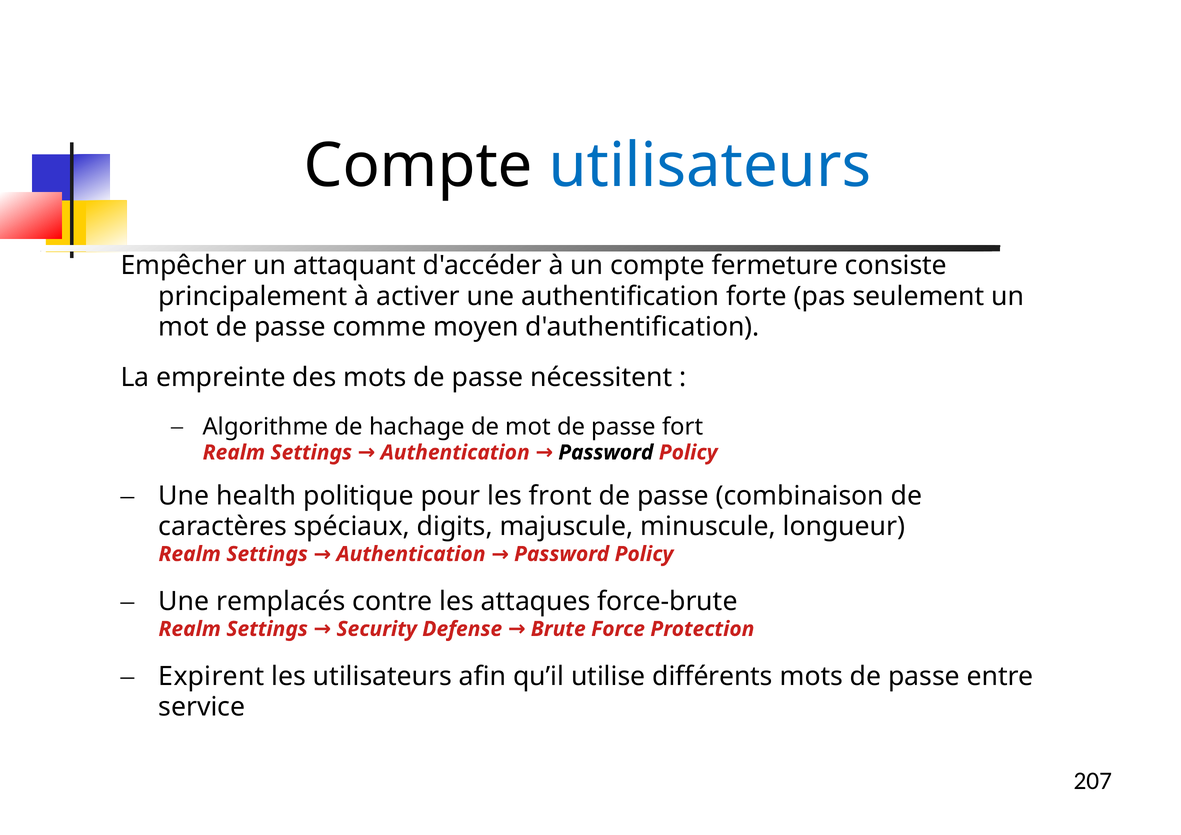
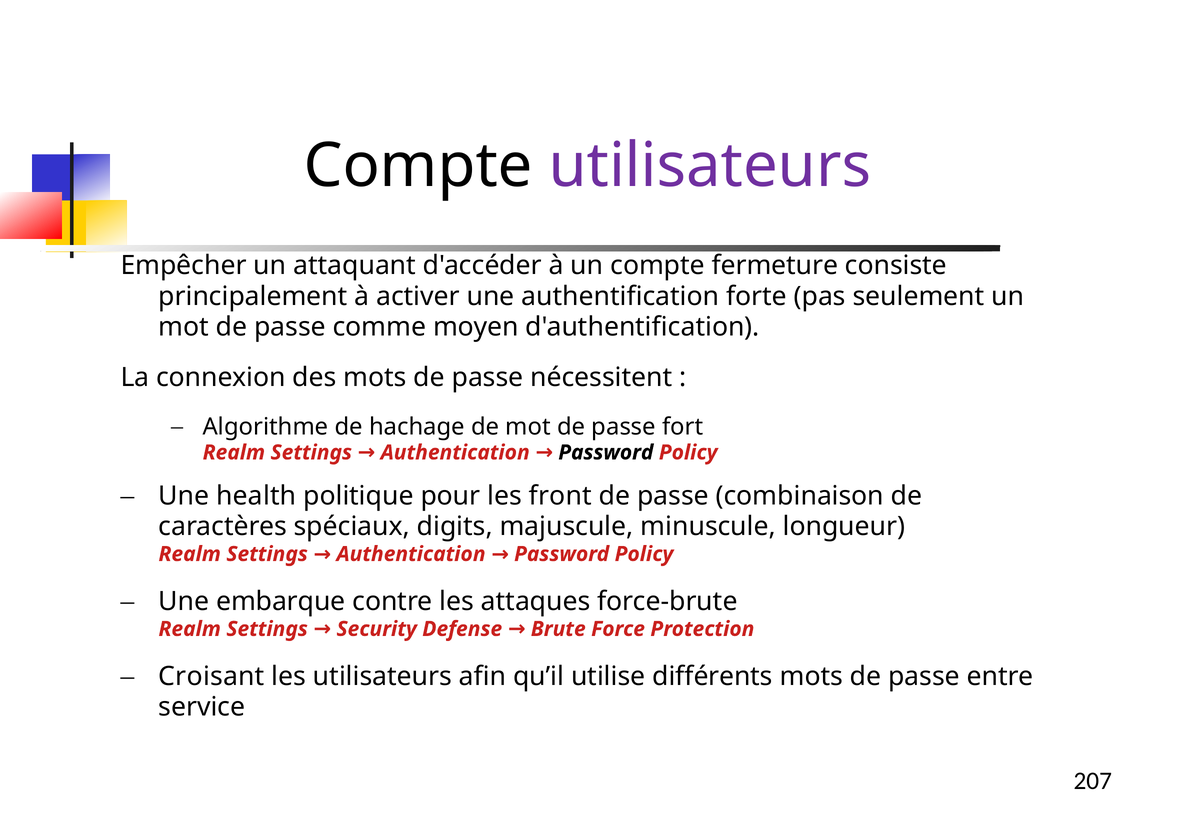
utilisateurs at (710, 166) colour: blue -> purple
empreinte: empreinte -> connexion
remplacés: remplacés -> embarque
Expirent: Expirent -> Croisant
